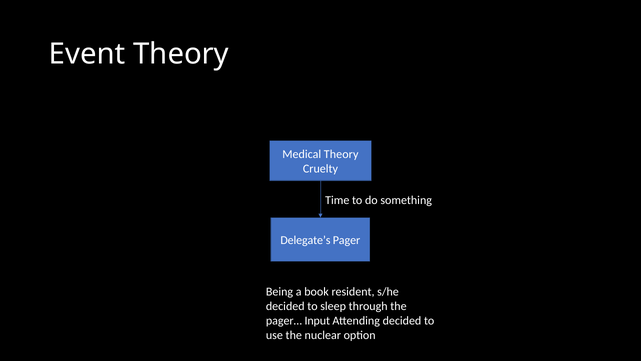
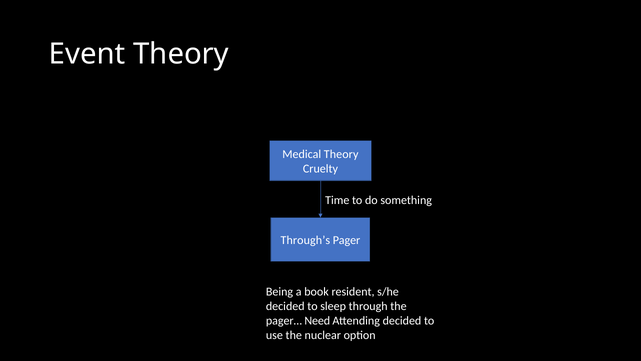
Delegate’s: Delegate’s -> Through’s
Input: Input -> Need
